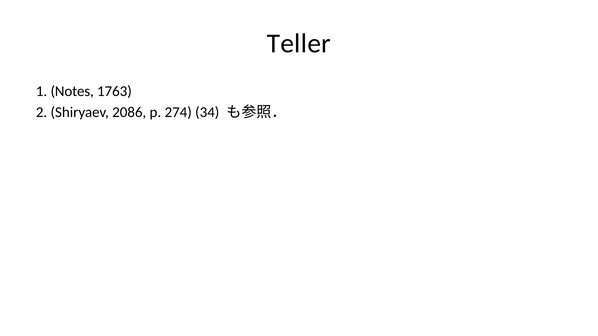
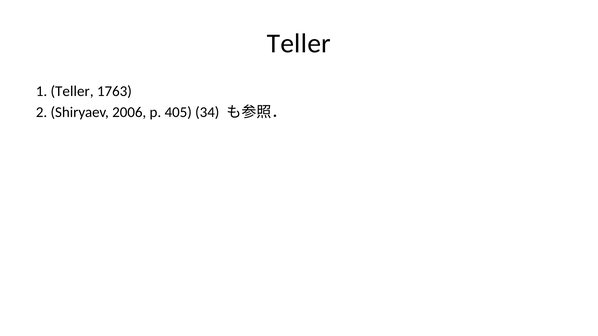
1 Notes: Notes -> Teller
2086: 2086 -> 2006
274: 274 -> 405
